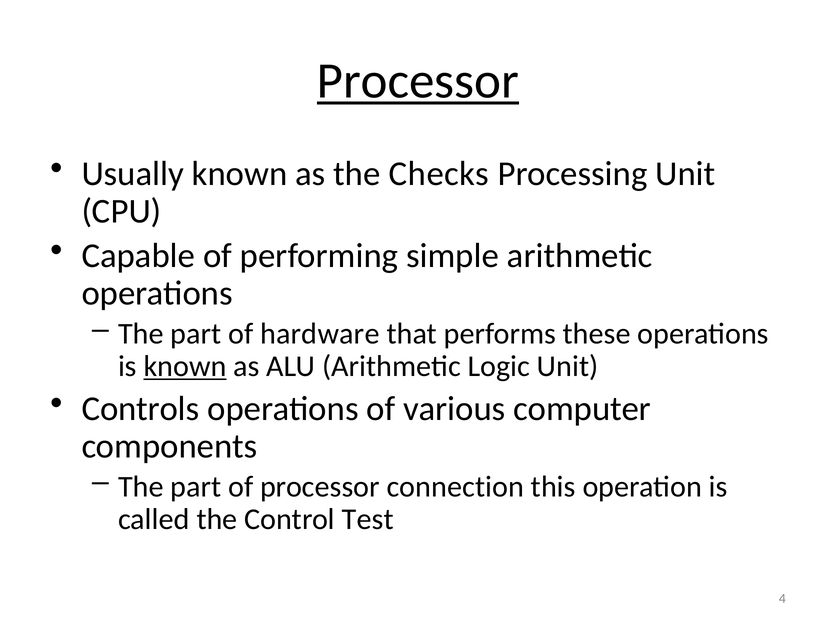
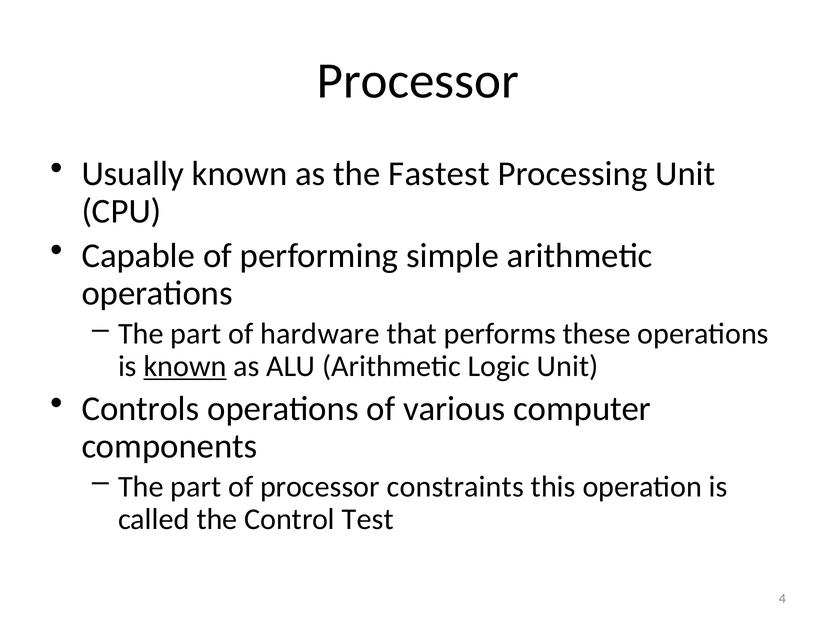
Processor at (418, 81) underline: present -> none
Checks: Checks -> Fastest
connection: connection -> constraints
